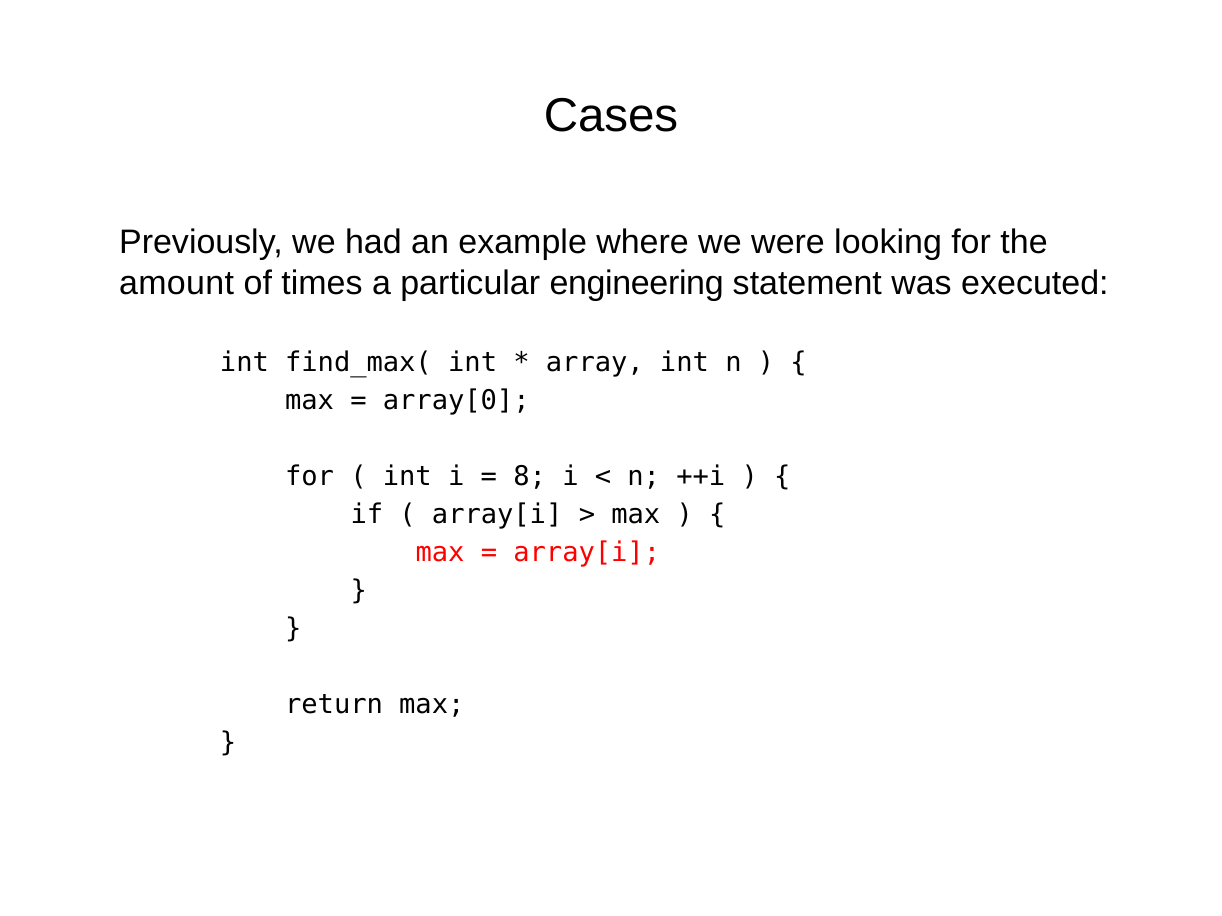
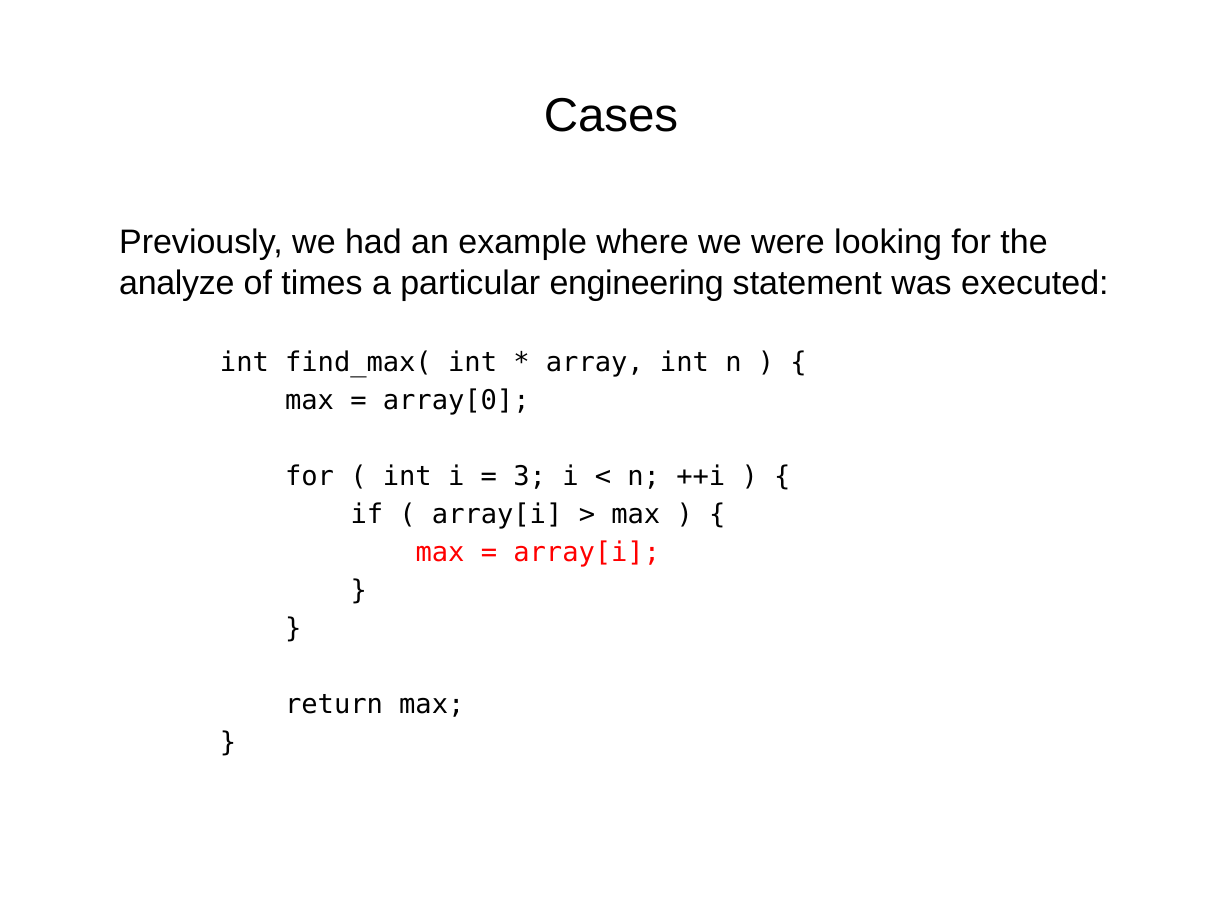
amount: amount -> analyze
8: 8 -> 3
